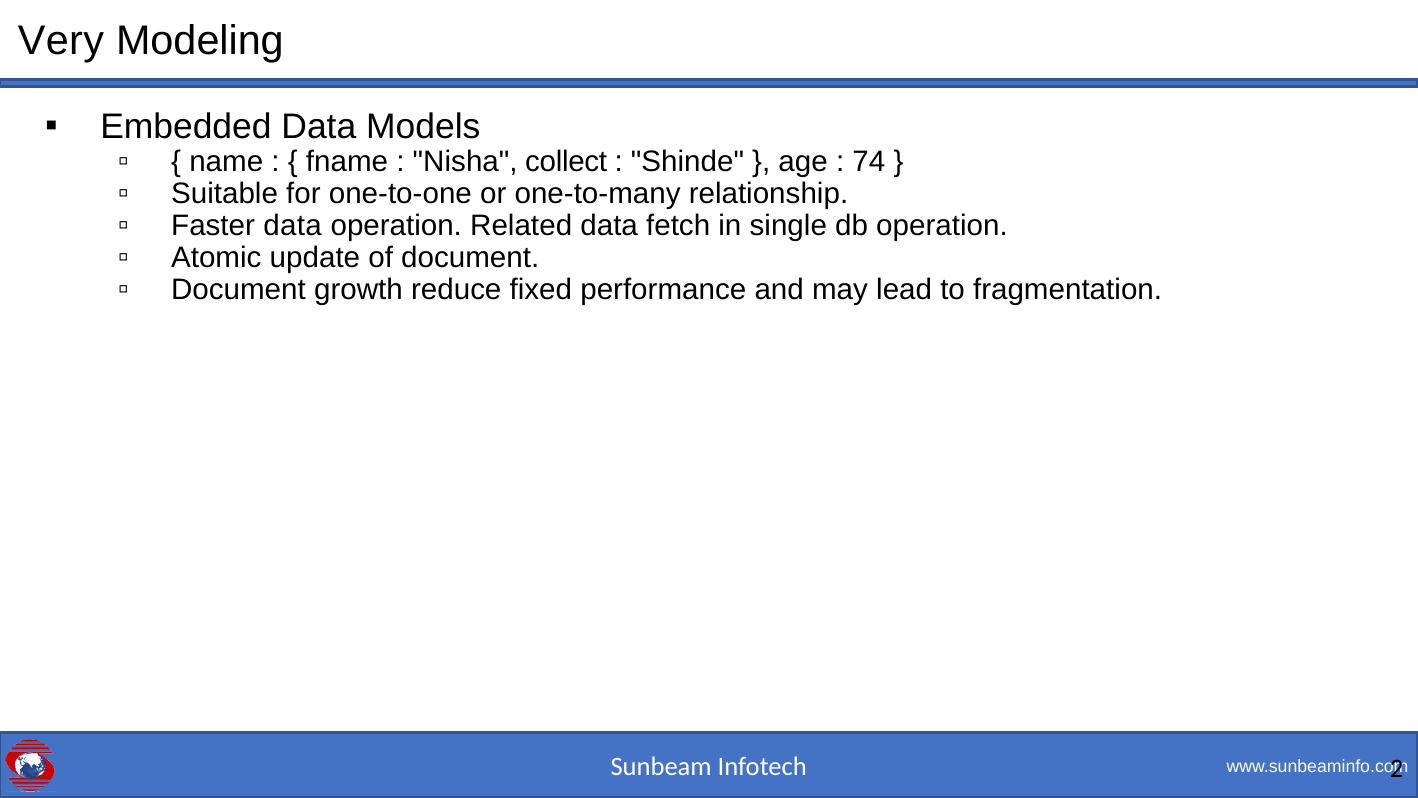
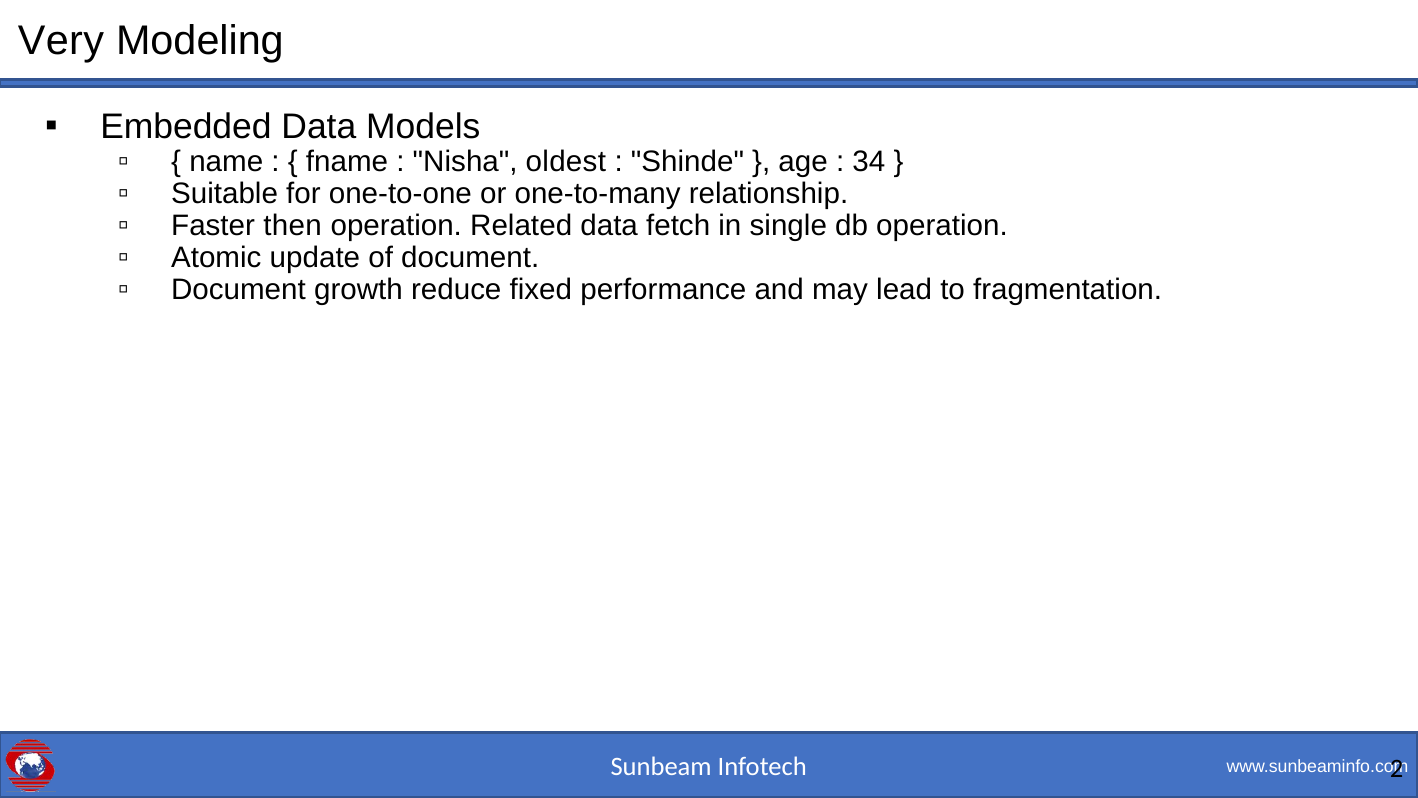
collect: collect -> oldest
74: 74 -> 34
Faster data: data -> then
